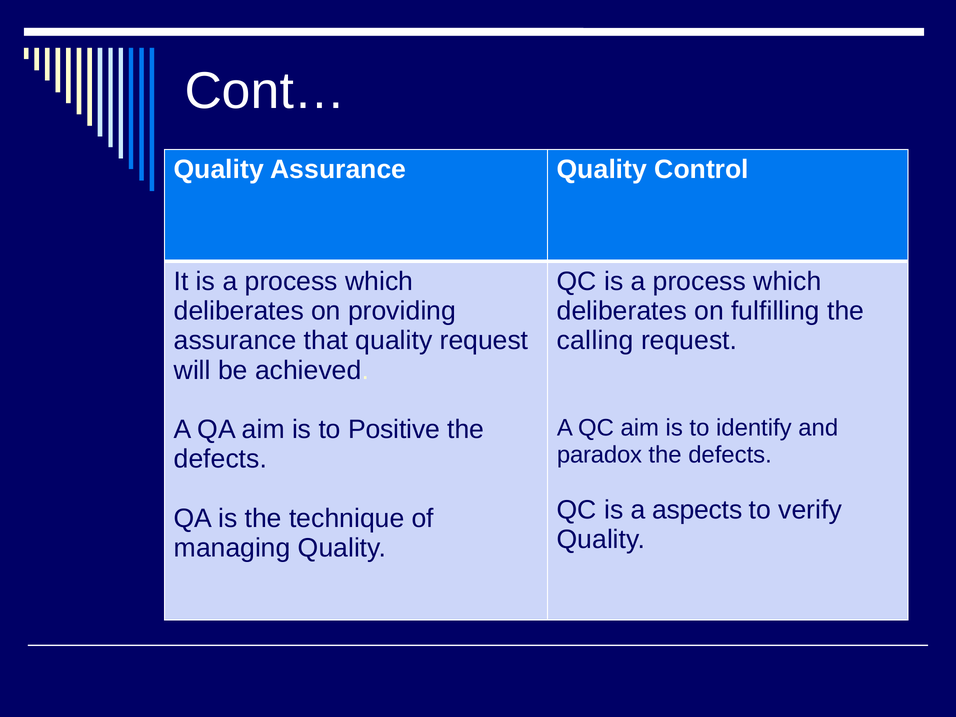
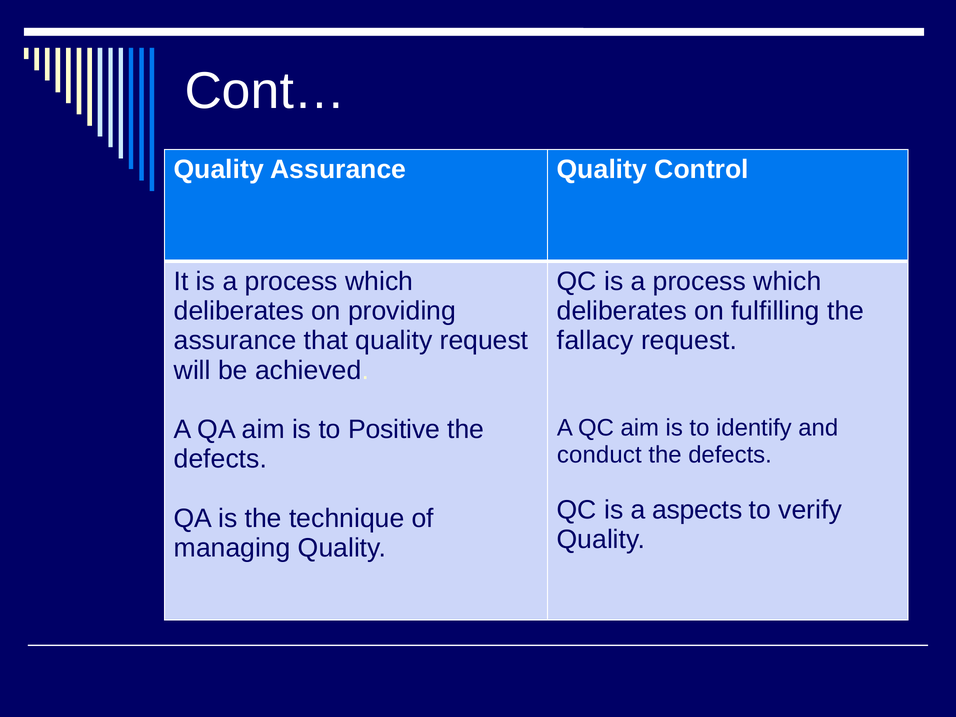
calling: calling -> fallacy
paradox: paradox -> conduct
